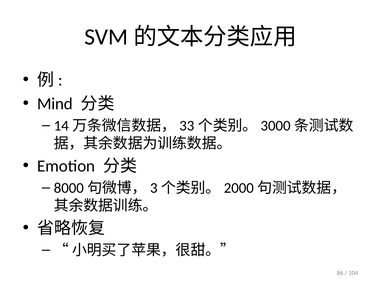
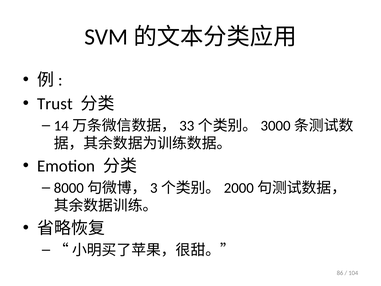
Mind: Mind -> Trust
